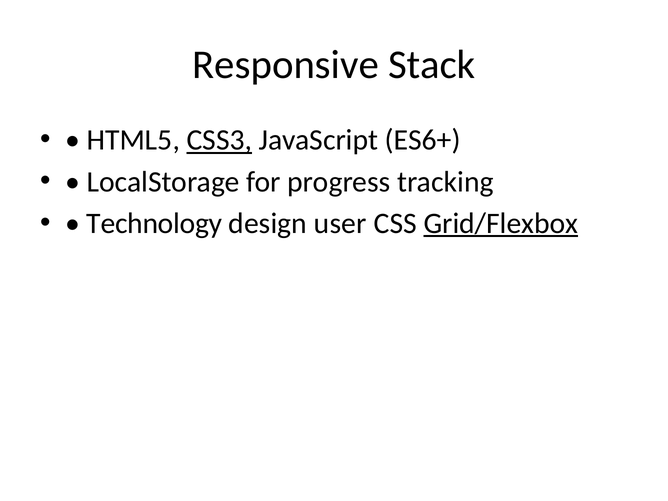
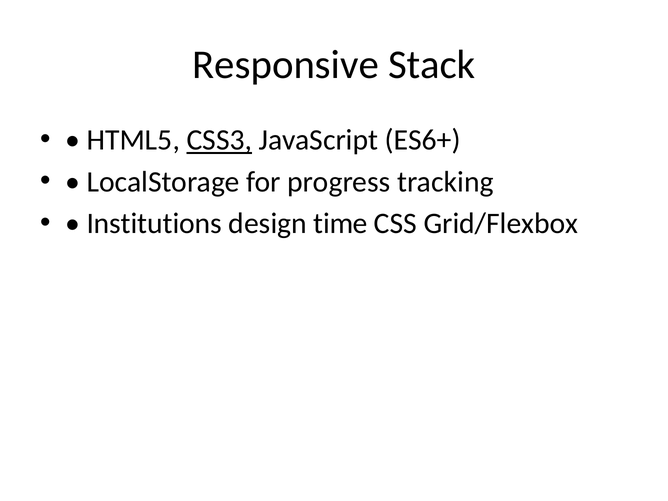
Technology: Technology -> Institutions
user: user -> time
Grid/Flexbox underline: present -> none
